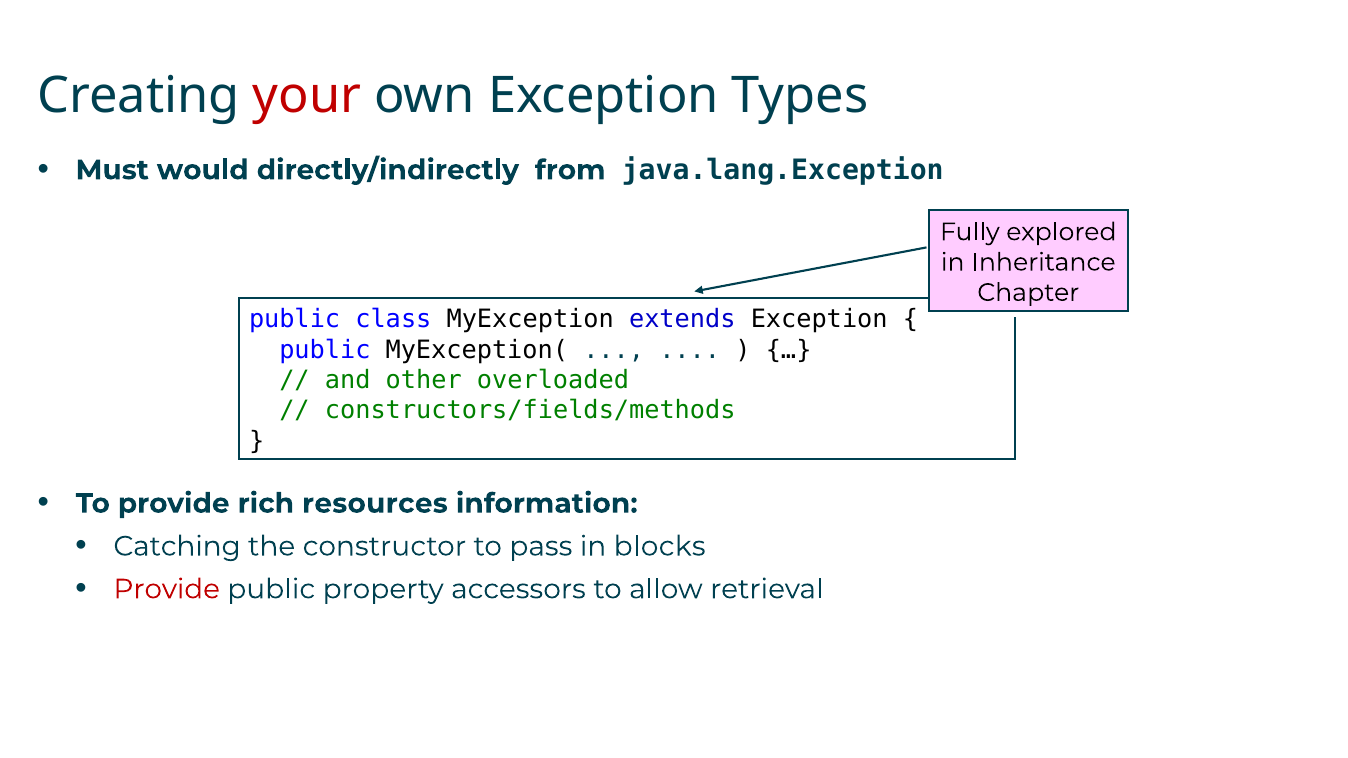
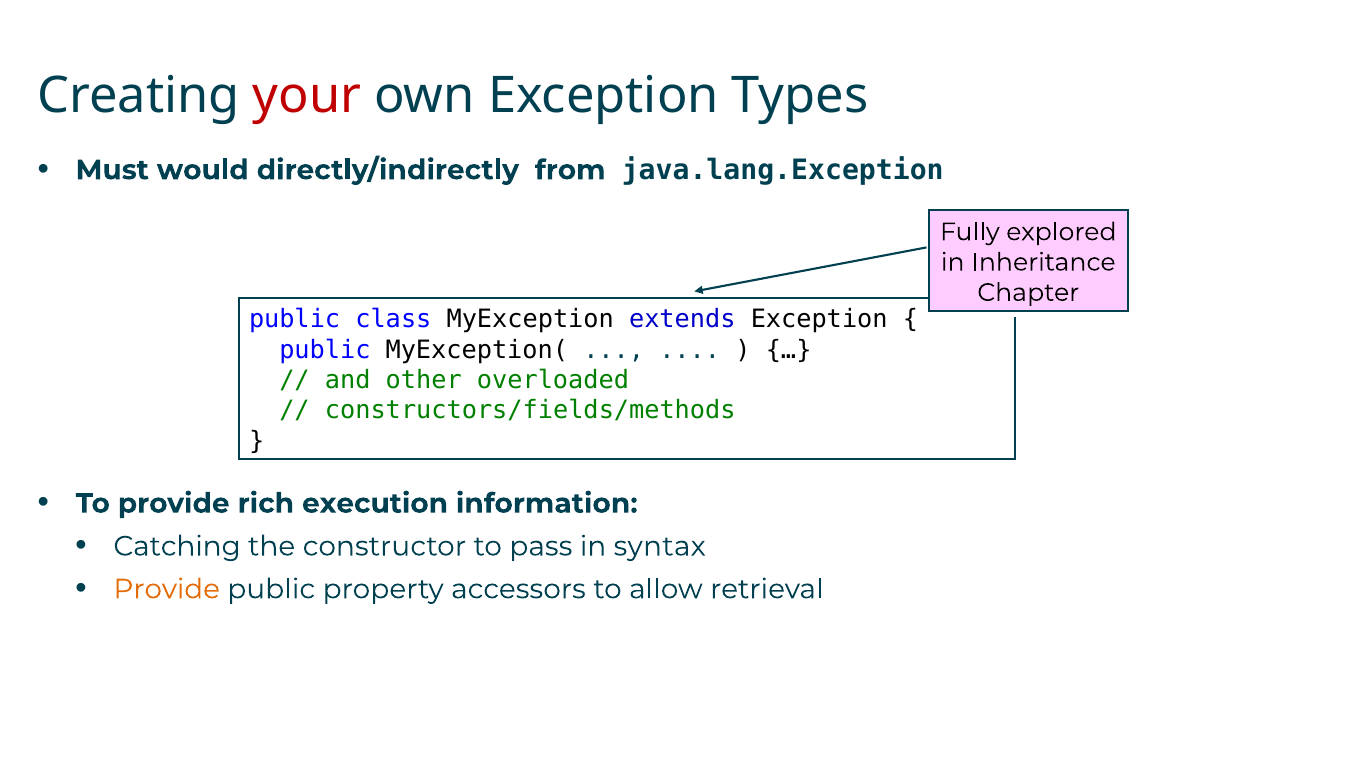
resources: resources -> execution
blocks: blocks -> syntax
Provide at (167, 589) colour: red -> orange
